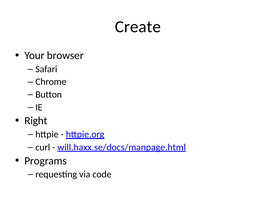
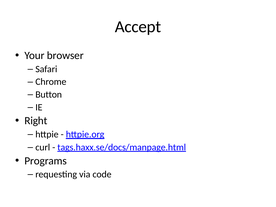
Create: Create -> Accept
will.haxx.se/docs/manpage.html: will.haxx.se/docs/manpage.html -> tags.haxx.se/docs/manpage.html
